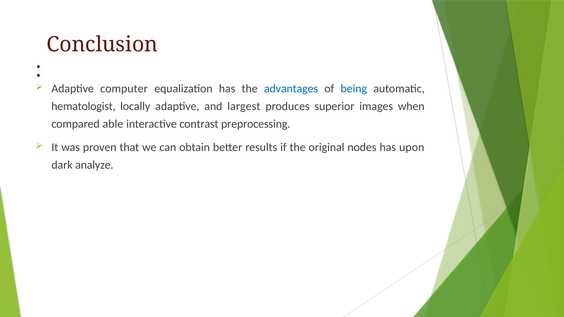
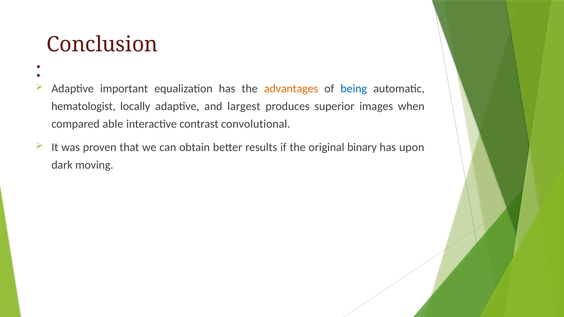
computer: computer -> important
advantages colour: blue -> orange
preprocessing: preprocessing -> convolutional
nodes: nodes -> binary
analyze: analyze -> moving
